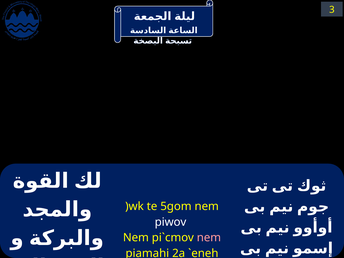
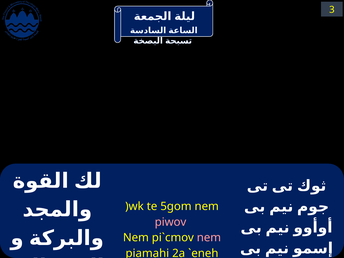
piwov colour: white -> pink
